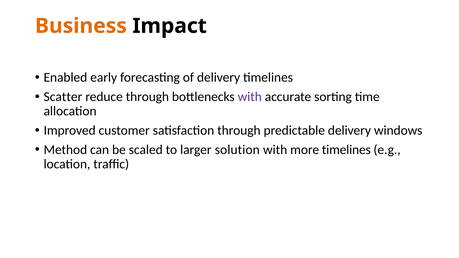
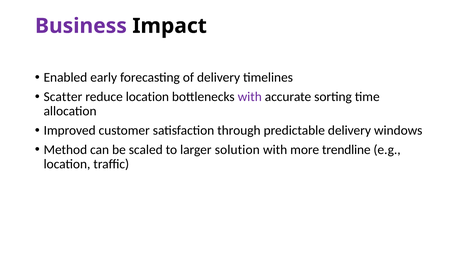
Business colour: orange -> purple
reduce through: through -> location
more timelines: timelines -> trendline
